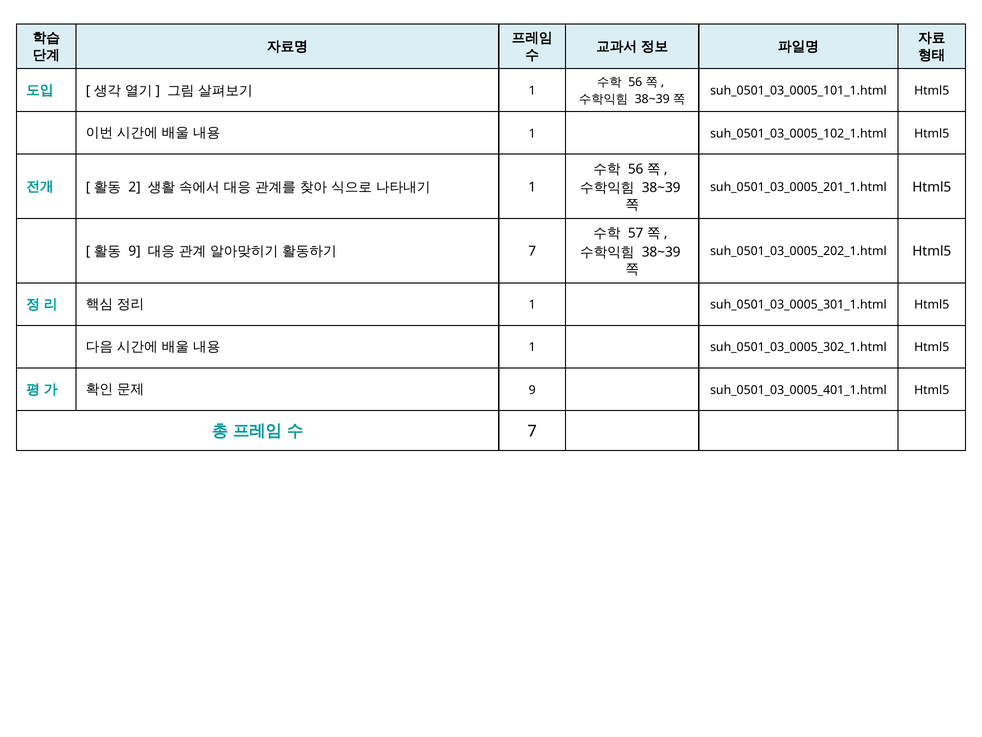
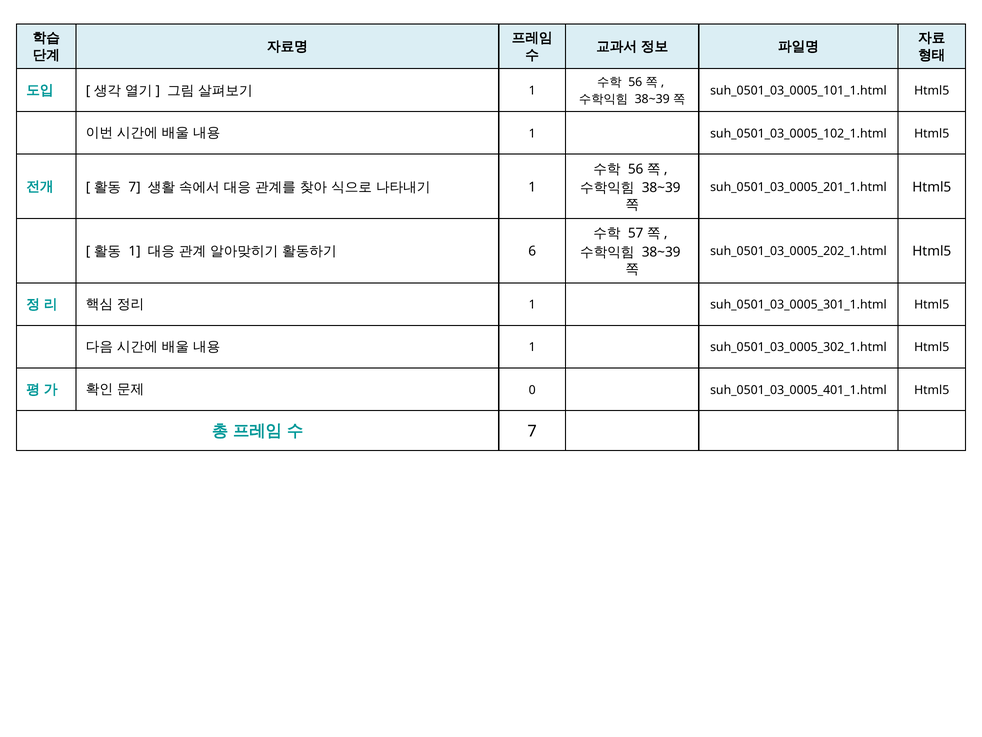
2 at (135, 187): 2 -> 7
9 at (135, 251): 9 -> 1
7 at (532, 251): 7 -> 6
9 at (532, 390): 9 -> 0
